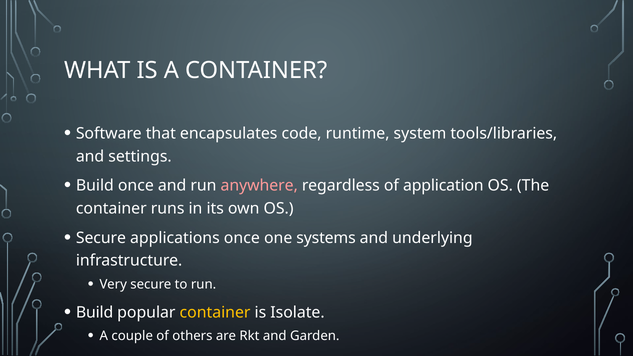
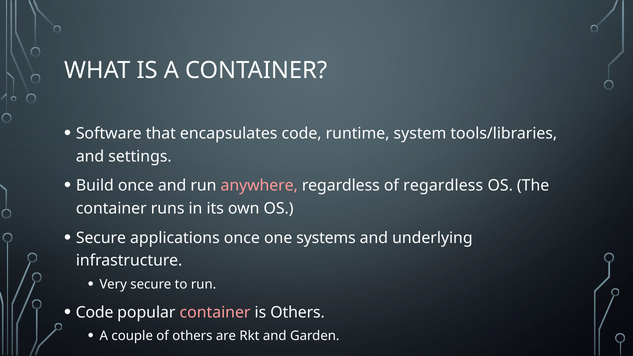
of application: application -> regardless
Build at (95, 312): Build -> Code
container at (215, 312) colour: yellow -> pink
is Isolate: Isolate -> Others
